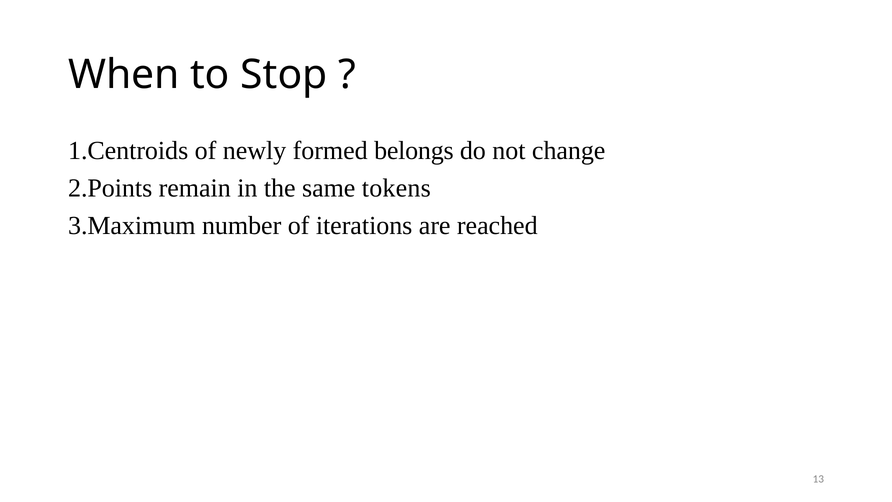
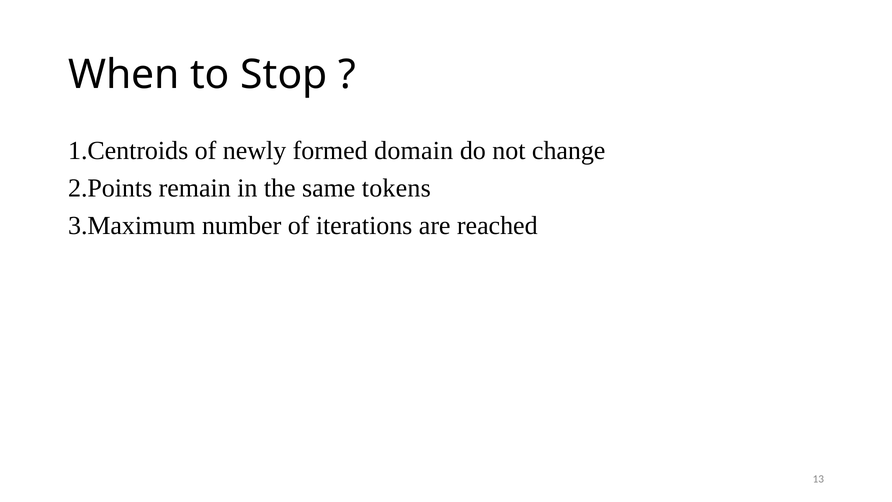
belongs: belongs -> domain
